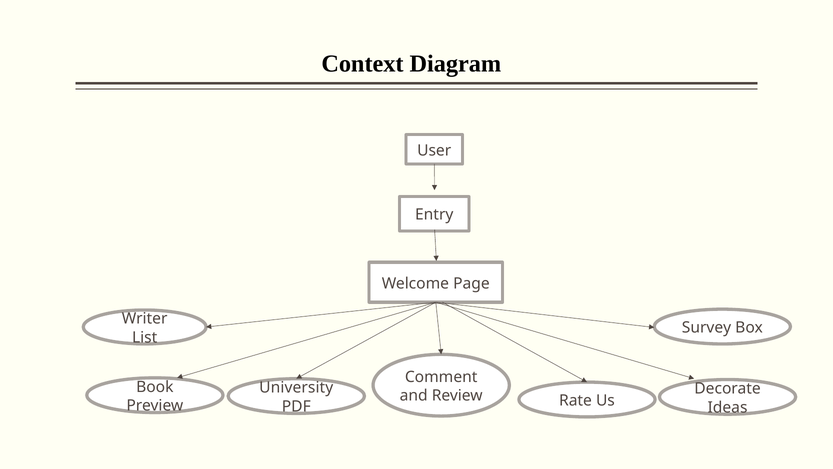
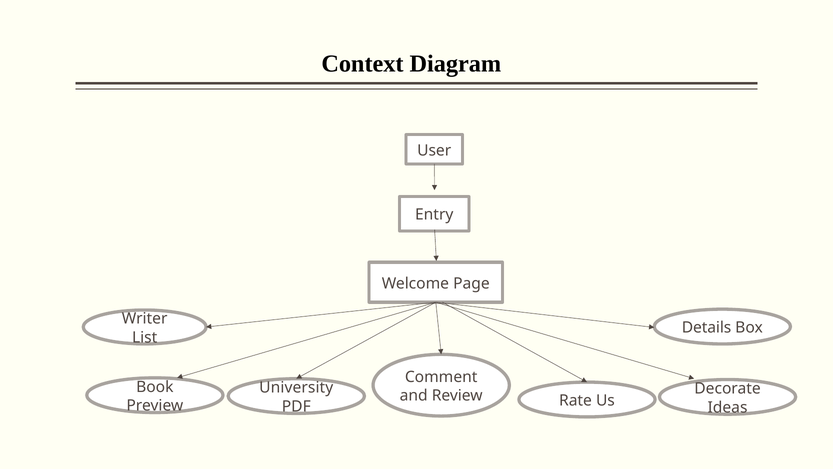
Survey: Survey -> Details
